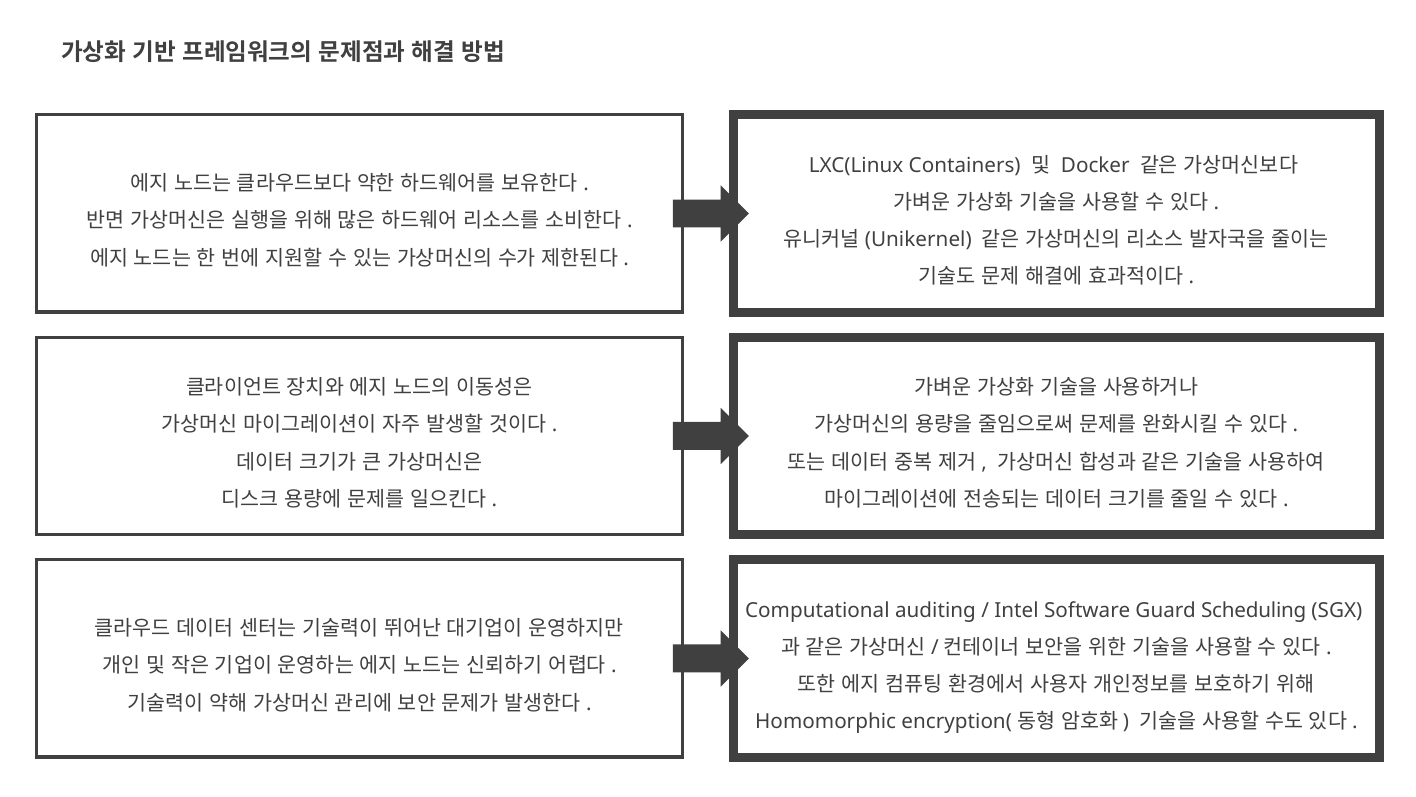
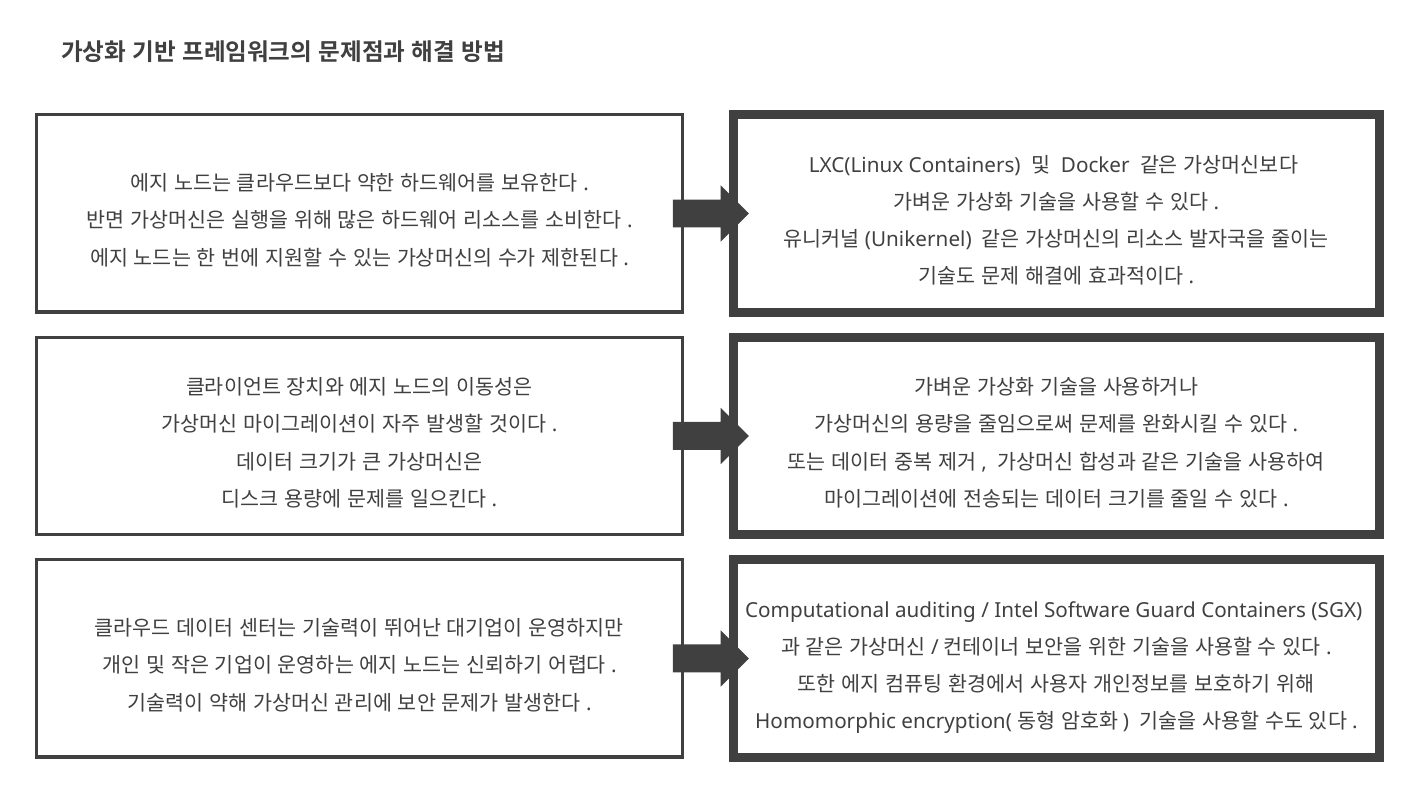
Guard Scheduling: Scheduling -> Containers
